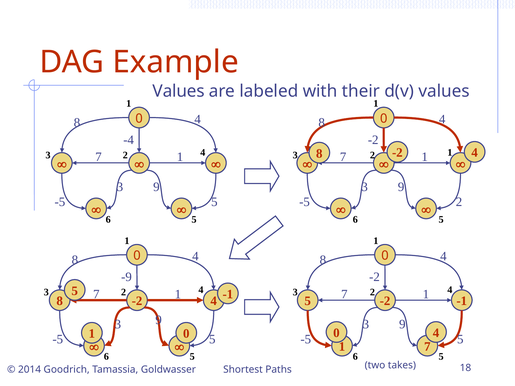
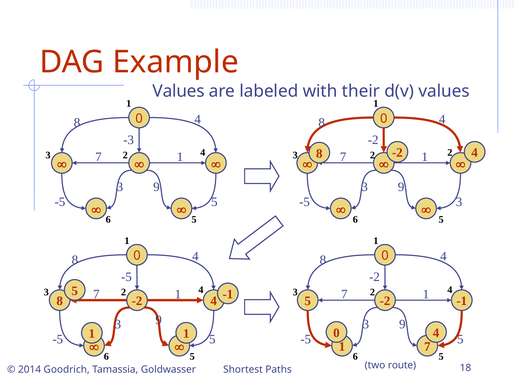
-4: -4 -> -3
2 1: 1 -> 2
-5 2: 2 -> 3
-9 at (126, 277): -9 -> -5
1 0: 0 -> 1
takes: takes -> route
